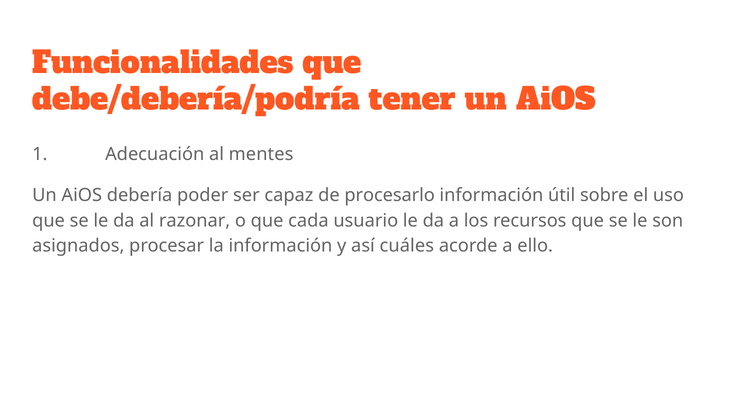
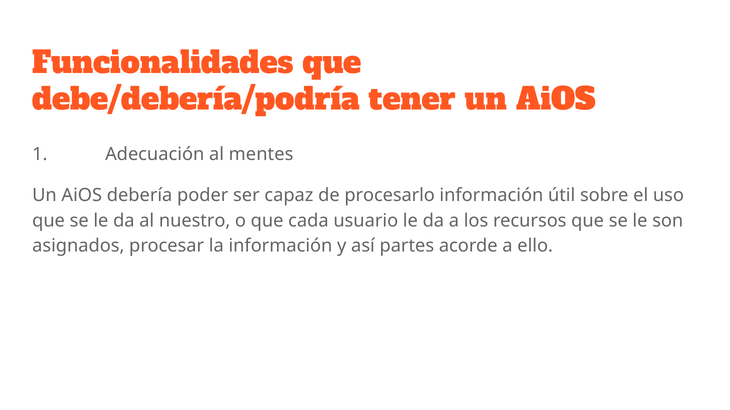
razonar: razonar -> nuestro
cuáles: cuáles -> partes
